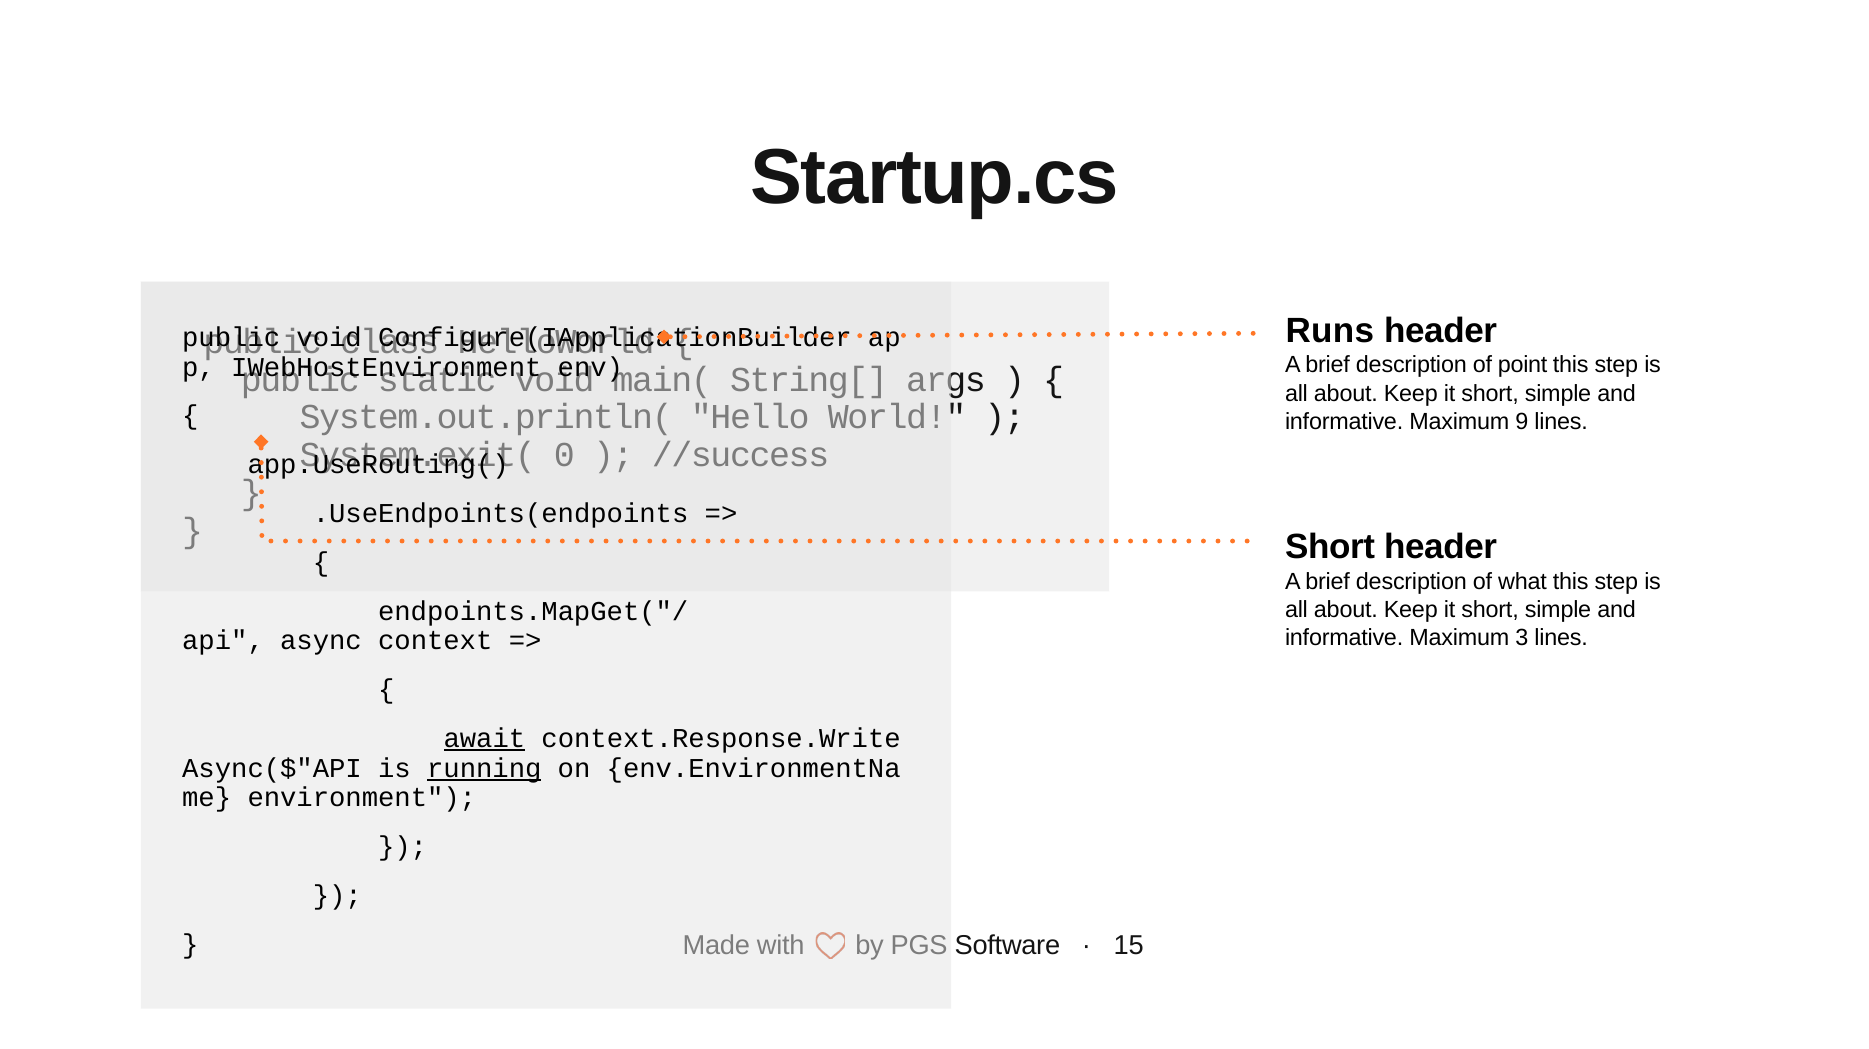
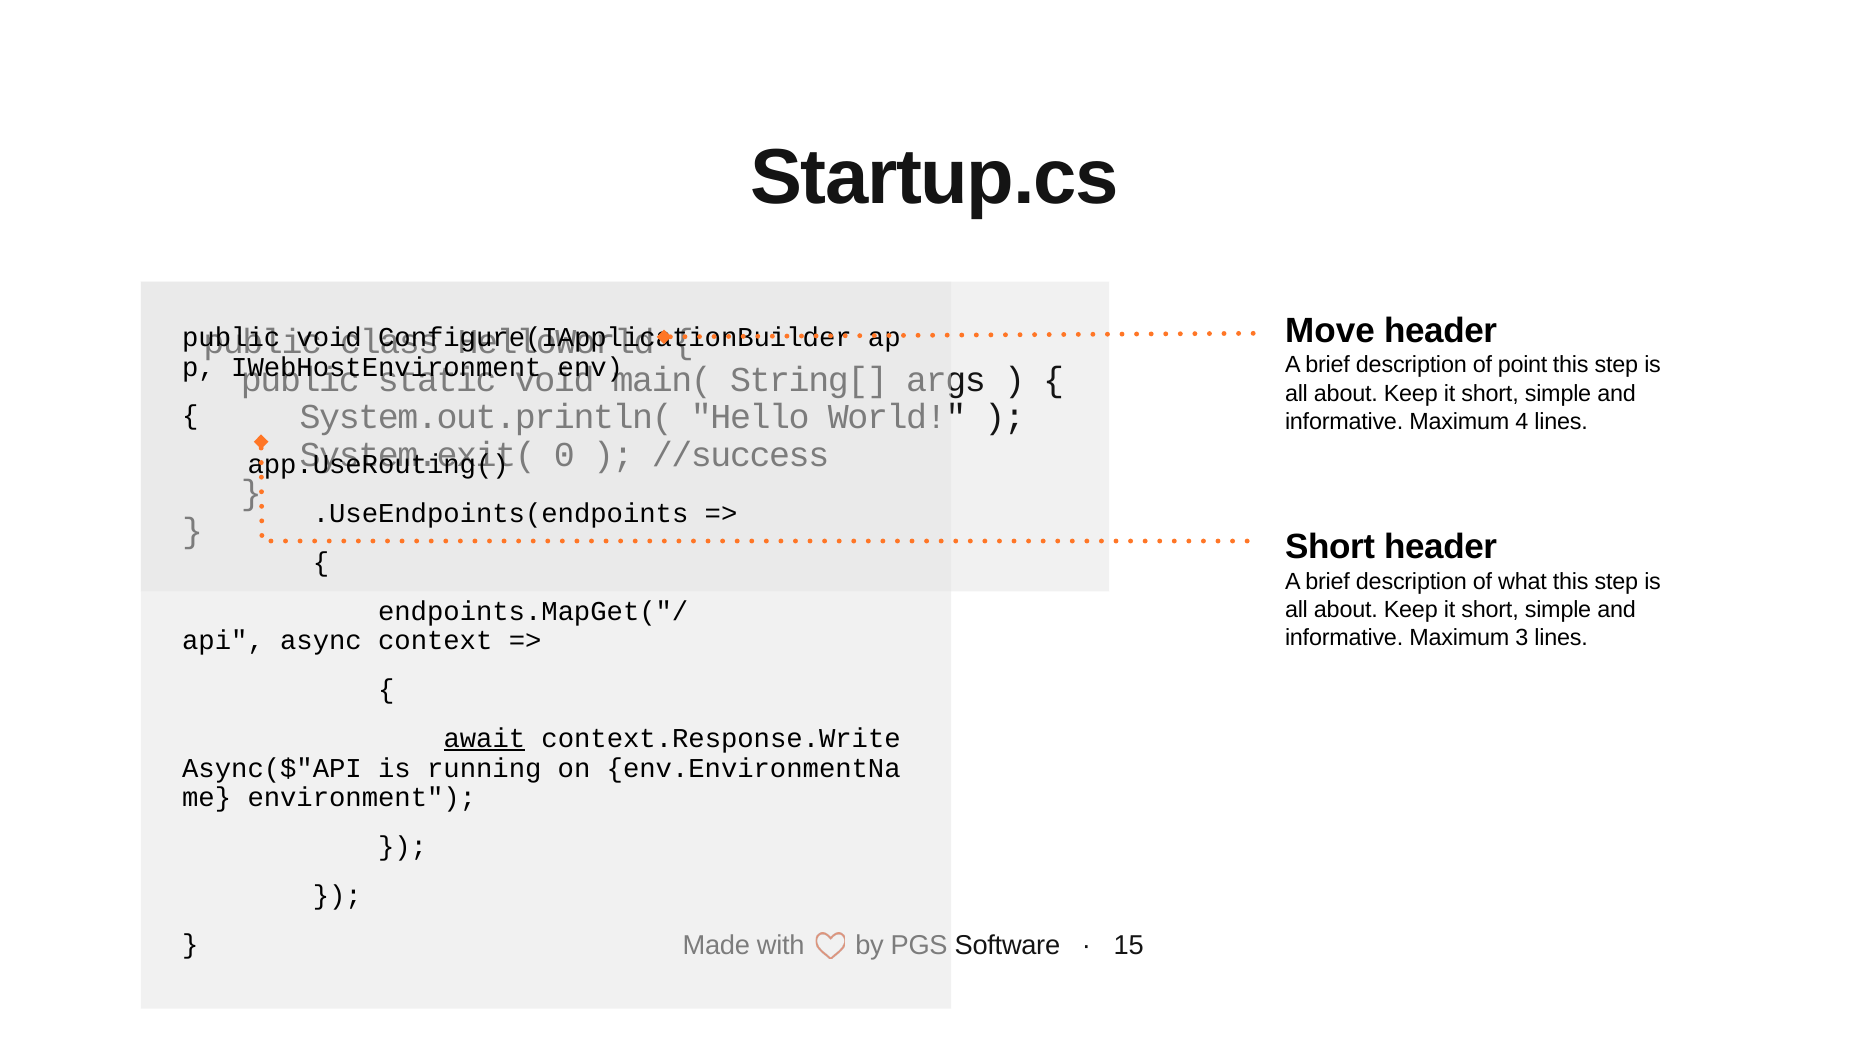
Runs: Runs -> Move
9: 9 -> 4
running underline: present -> none
